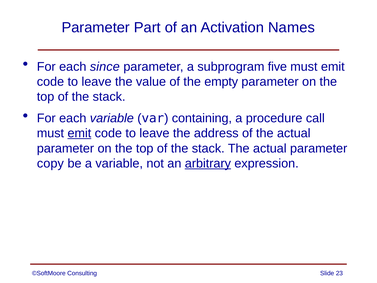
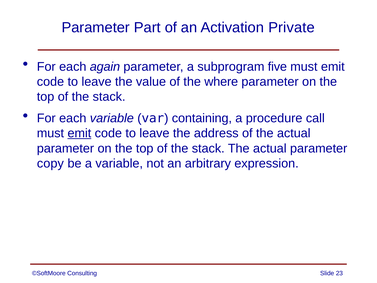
Names: Names -> Private
since: since -> again
empty: empty -> where
arbitrary underline: present -> none
